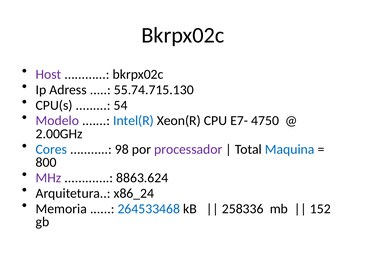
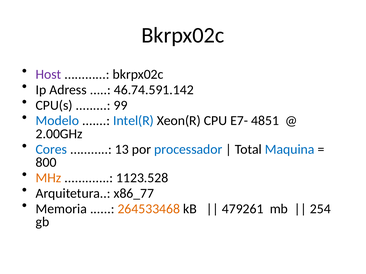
55.74.715.130: 55.74.715.130 -> 46.74.591.142
54: 54 -> 99
Modelo colour: purple -> blue
4750: 4750 -> 4851
98: 98 -> 13
processador colour: purple -> blue
MHz colour: purple -> orange
8863.624: 8863.624 -> 1123.528
x86_24: x86_24 -> x86_77
264533468 colour: blue -> orange
258336: 258336 -> 479261
152: 152 -> 254
